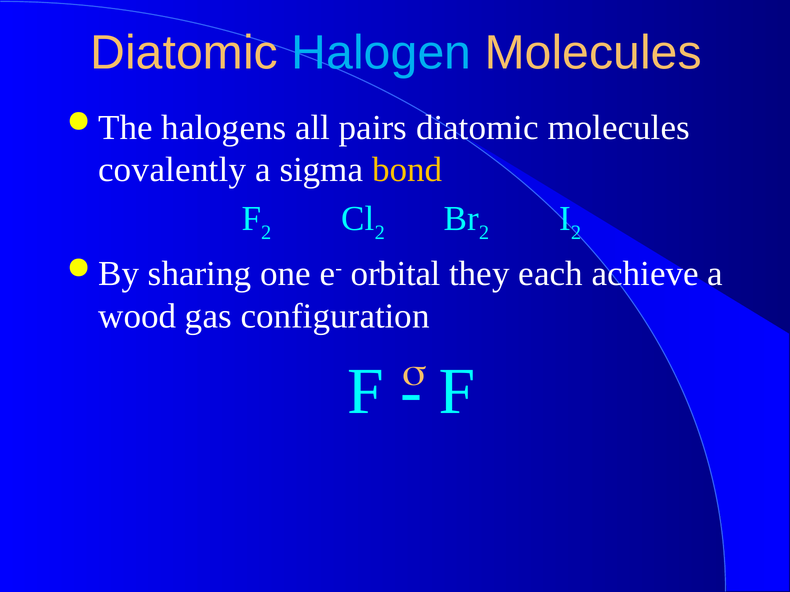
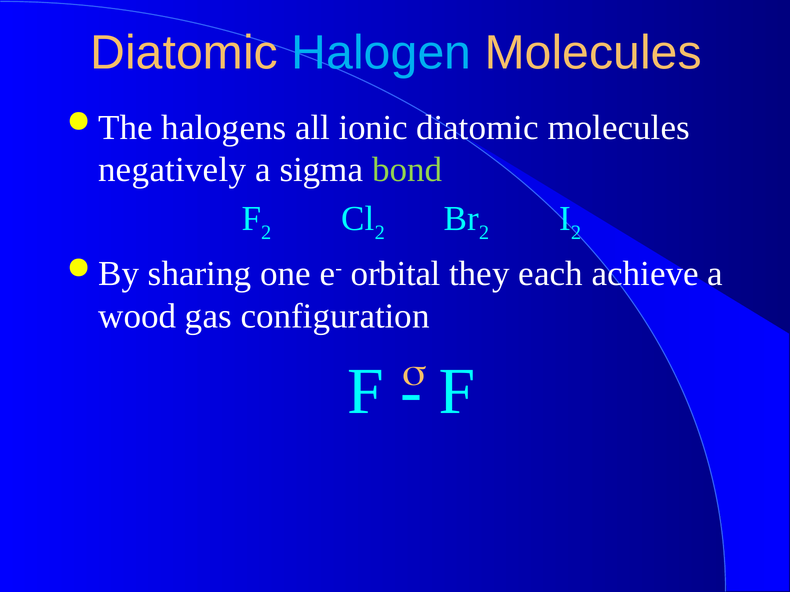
pairs: pairs -> ionic
covalently: covalently -> negatively
bond colour: yellow -> light green
